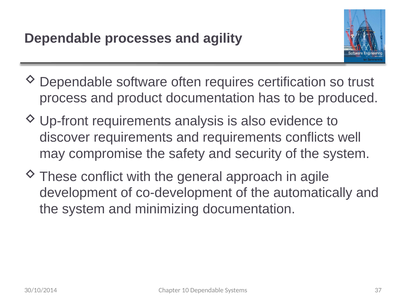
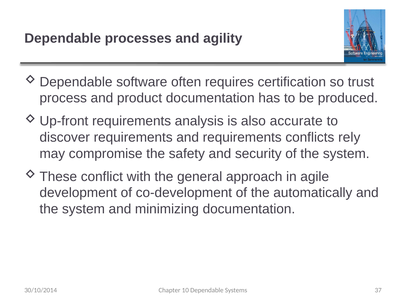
evidence: evidence -> accurate
well: well -> rely
